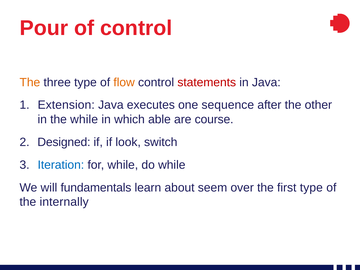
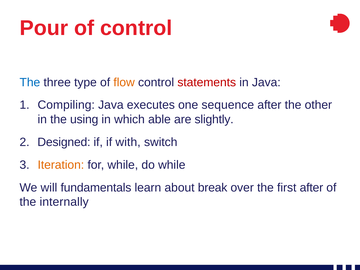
The at (30, 82) colour: orange -> blue
Extension: Extension -> Compiling
the while: while -> using
course: course -> slightly
look: look -> with
Iteration colour: blue -> orange
seem: seem -> break
first type: type -> after
